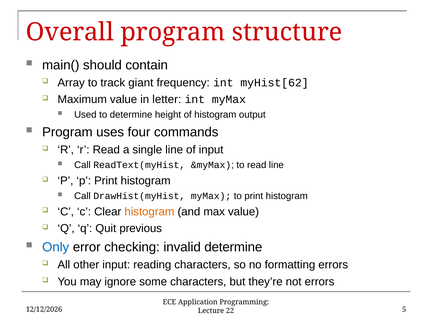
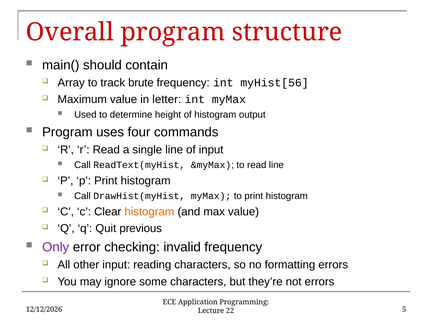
giant: giant -> brute
myHist[62: myHist[62 -> myHist[56
Only colour: blue -> purple
invalid determine: determine -> frequency
